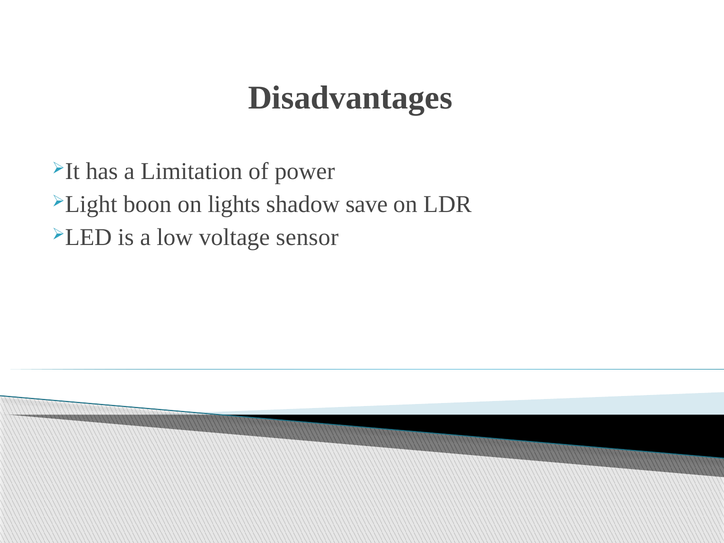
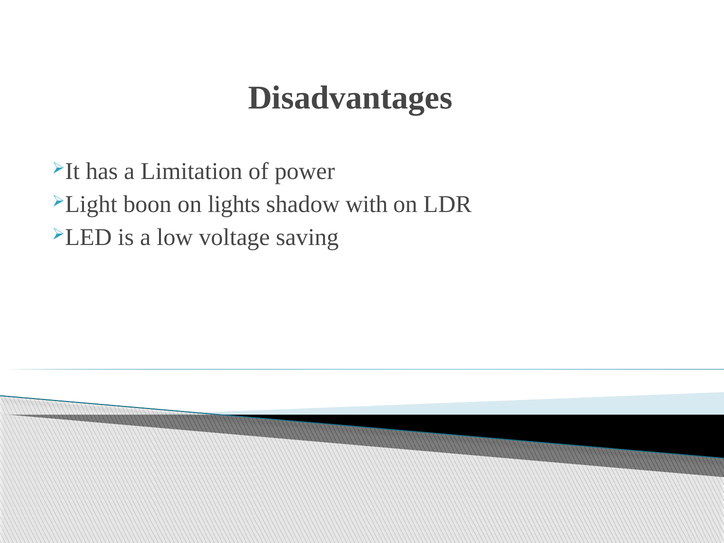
save: save -> with
sensor: sensor -> saving
